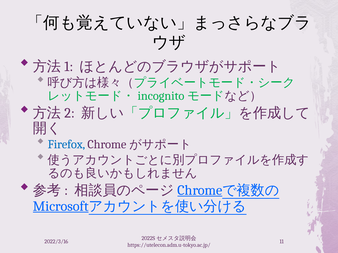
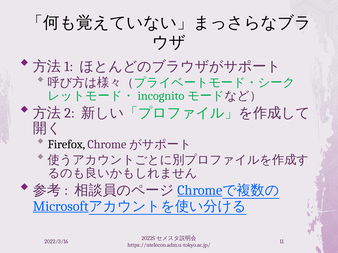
Firefox colour: blue -> black
